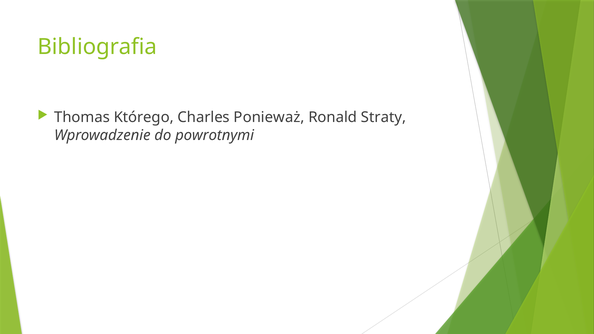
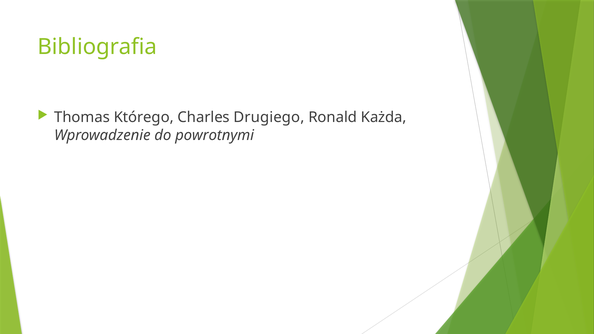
Ponieważ: Ponieważ -> Drugiego
Straty: Straty -> Każda
